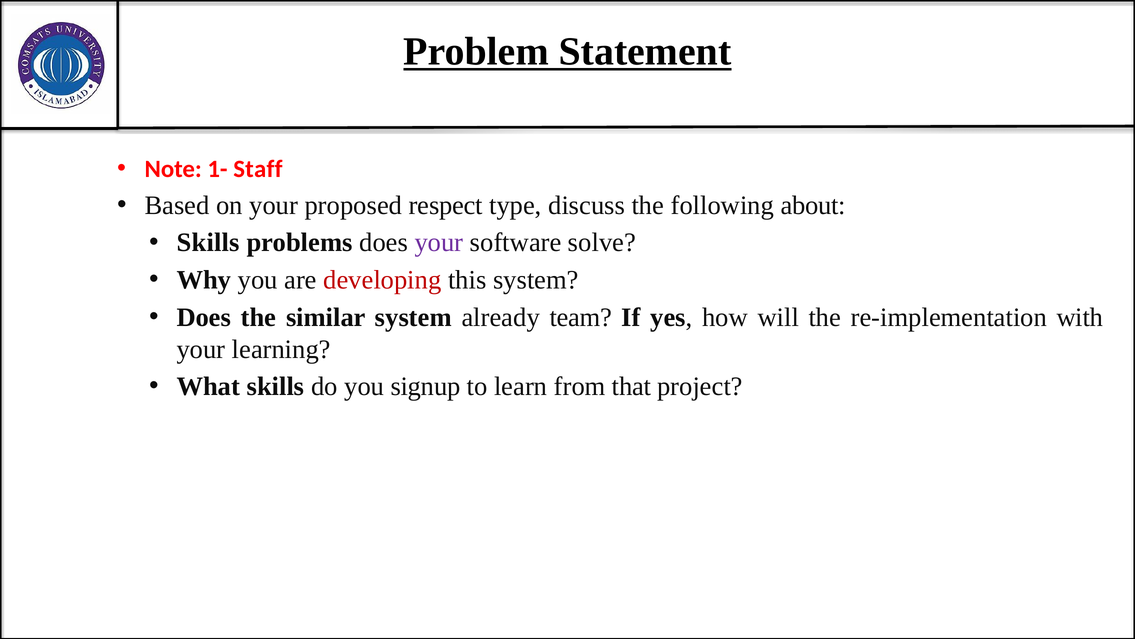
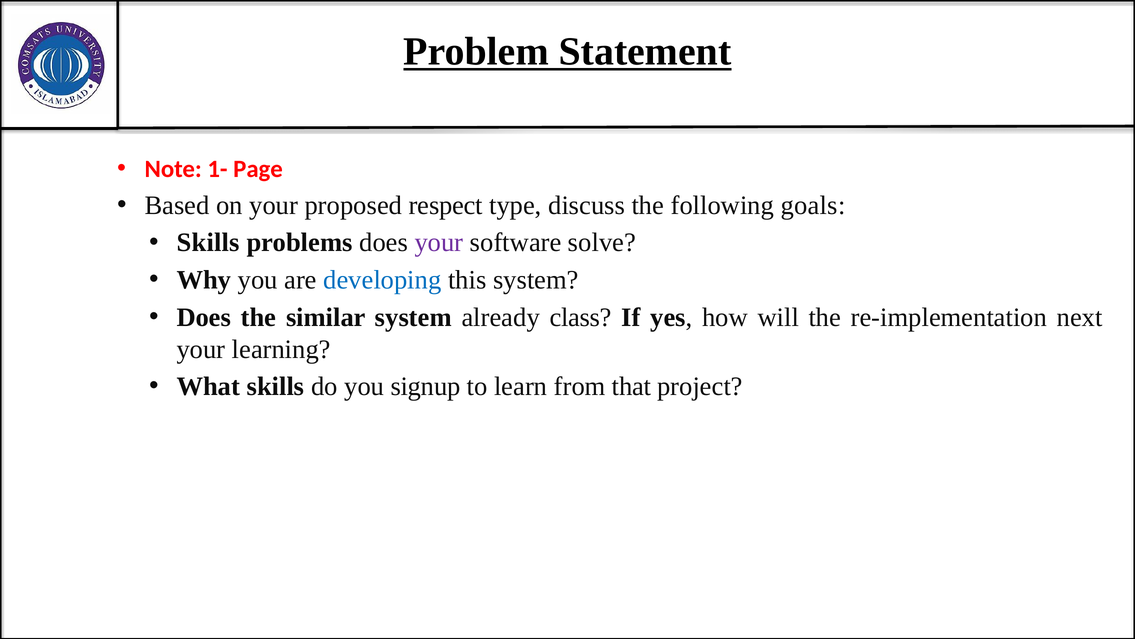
Staff: Staff -> Page
about: about -> goals
developing colour: red -> blue
team: team -> class
with: with -> next
